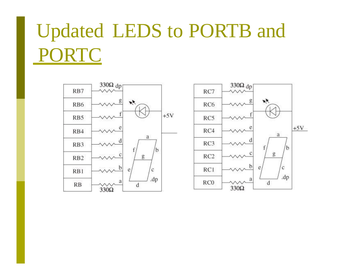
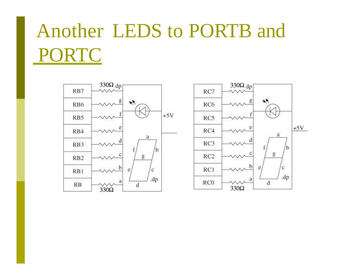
Updated: Updated -> Another
